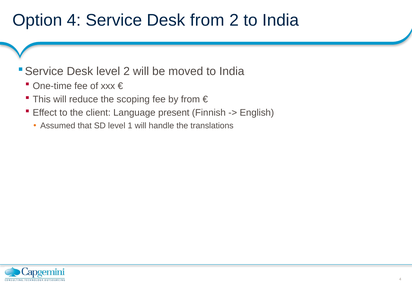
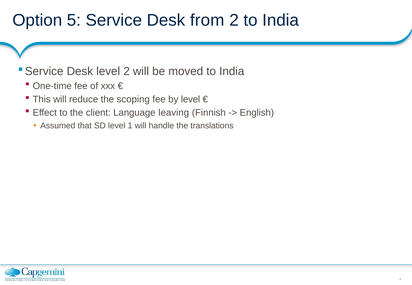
Option 4: 4 -> 5
by from: from -> level
present: present -> leaving
